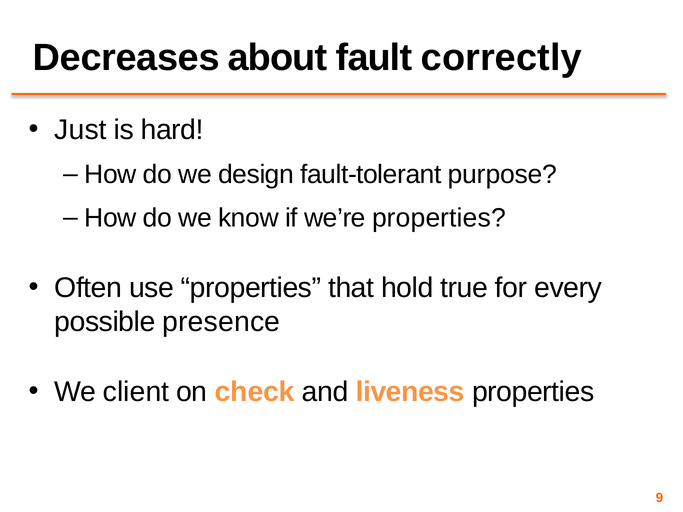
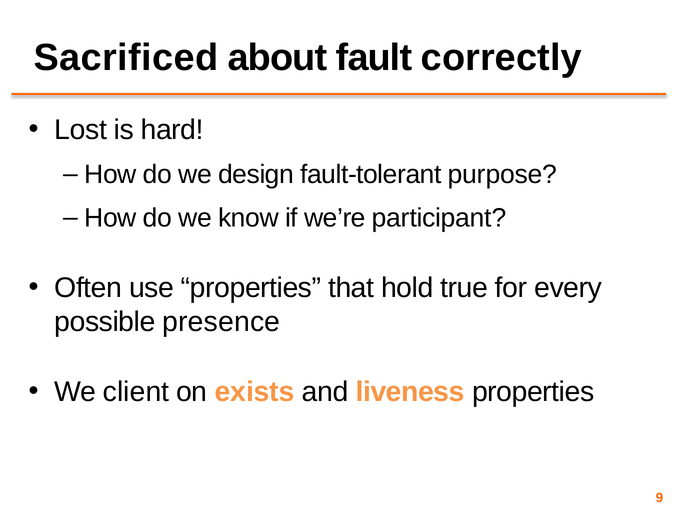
Decreases: Decreases -> Sacrificed
Just: Just -> Lost
we’re properties: properties -> participant
check: check -> exists
